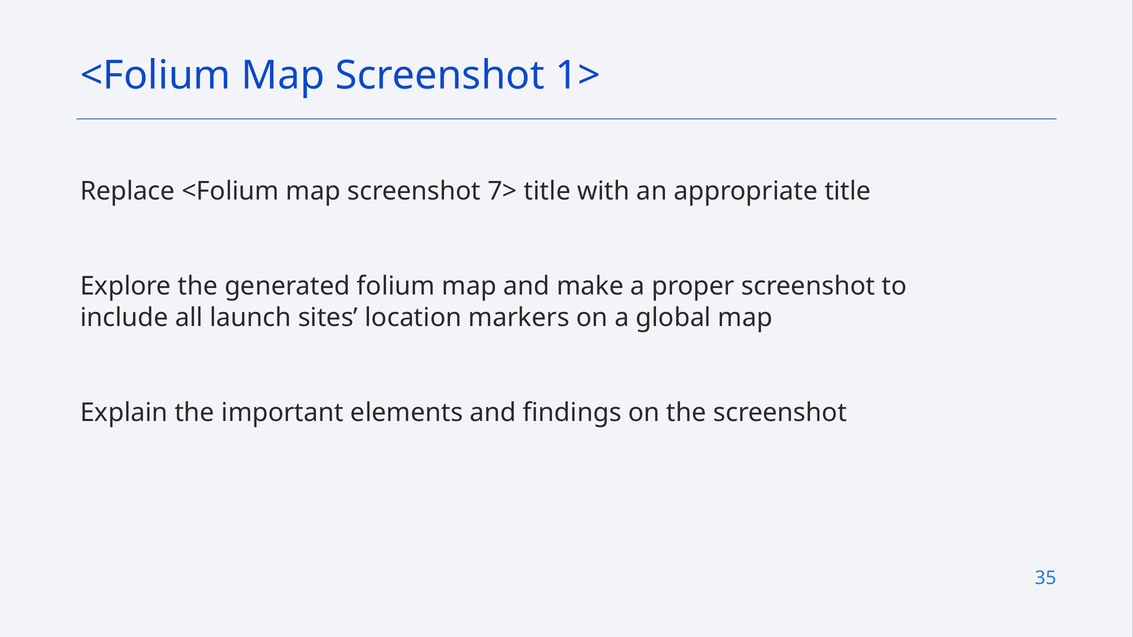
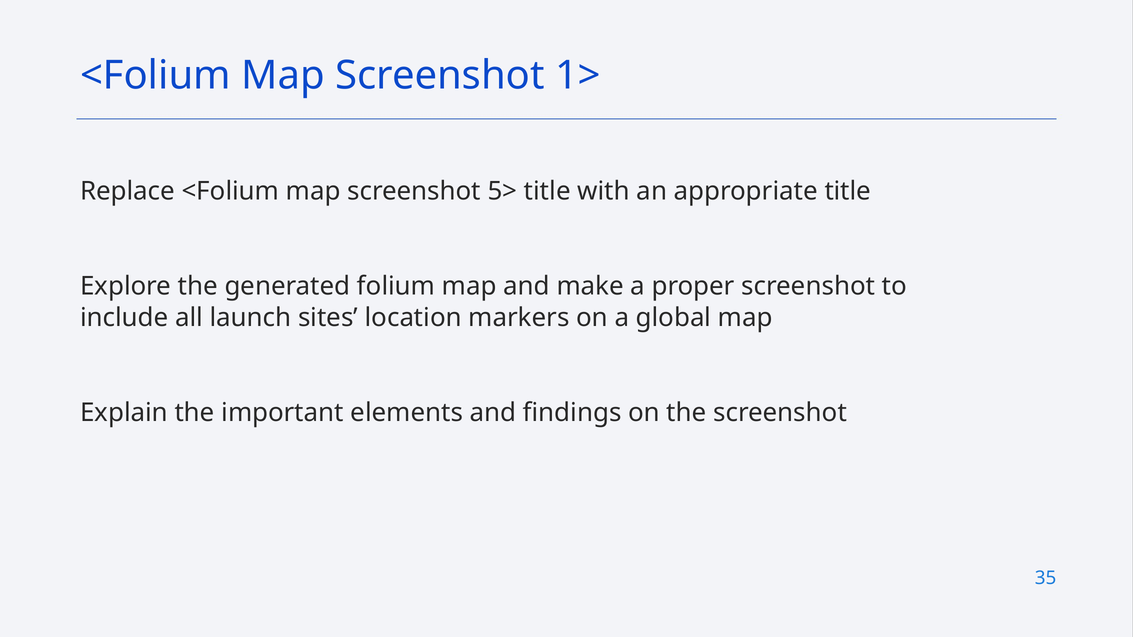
7>: 7> -> 5>
